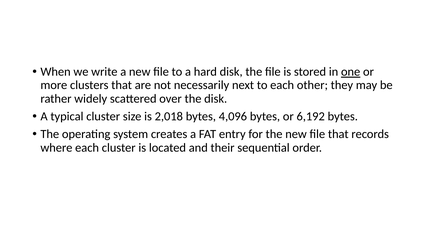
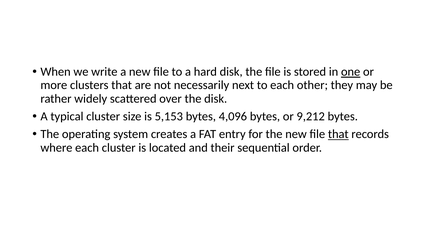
2,018: 2,018 -> 5,153
6,192: 6,192 -> 9,212
that at (338, 135) underline: none -> present
